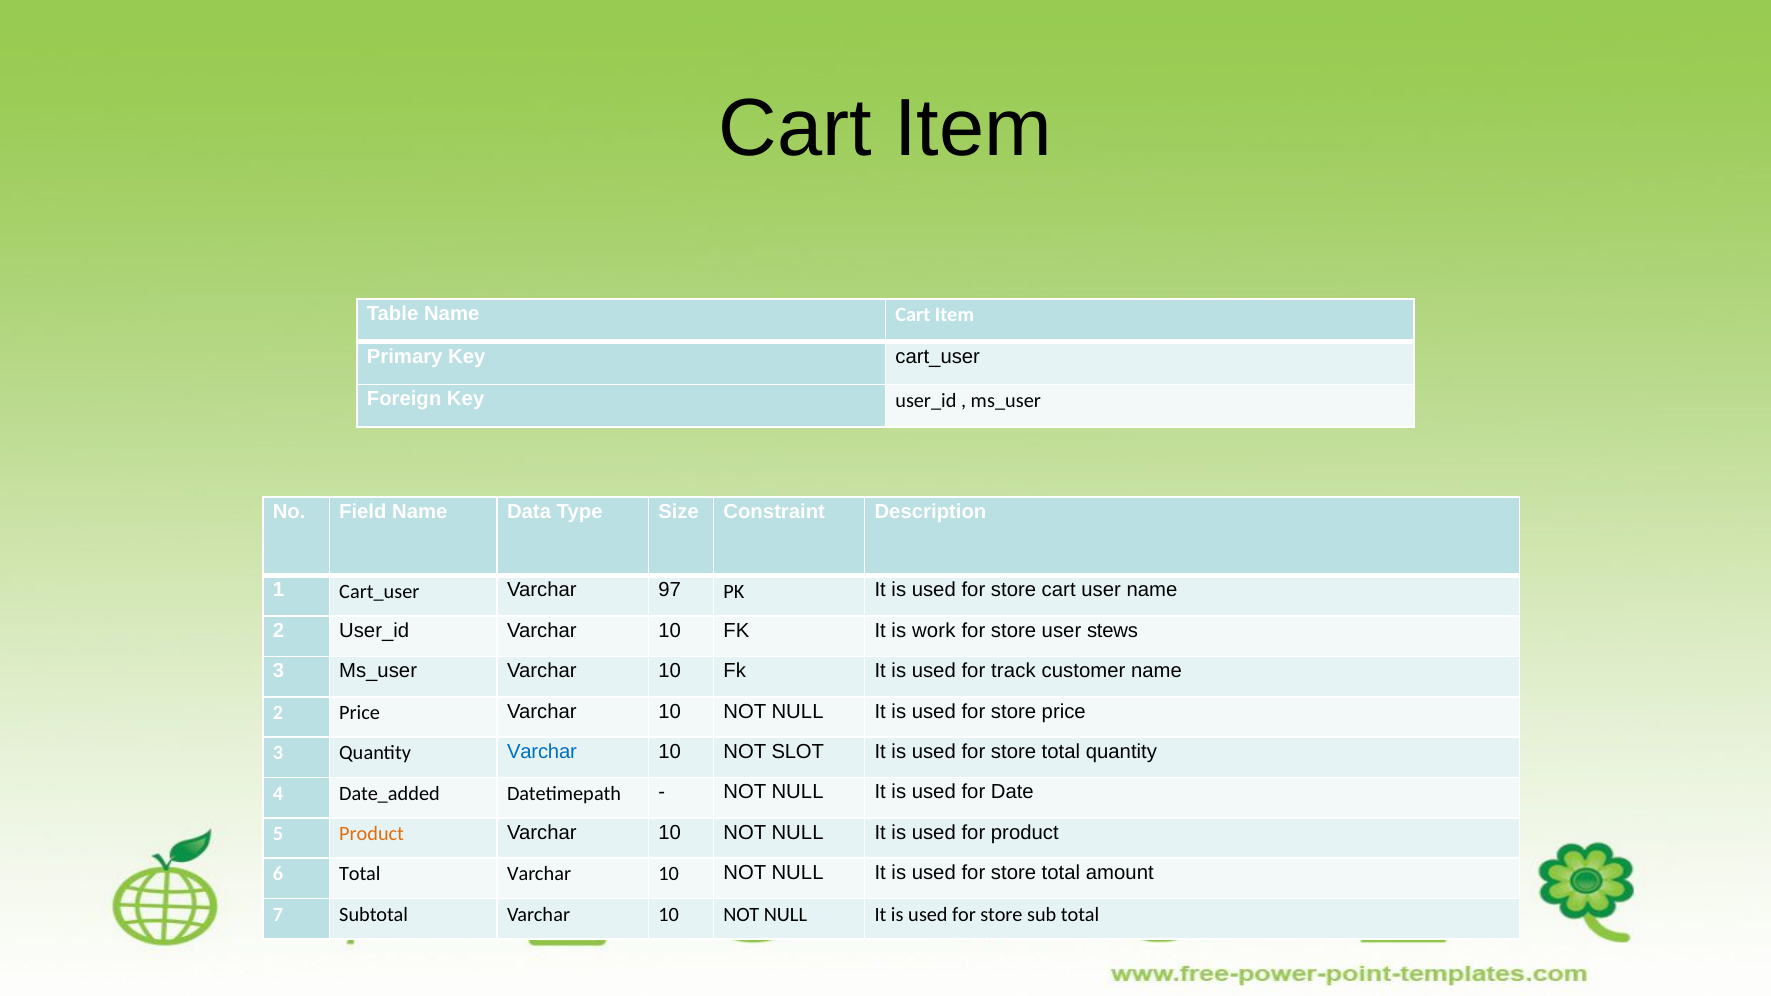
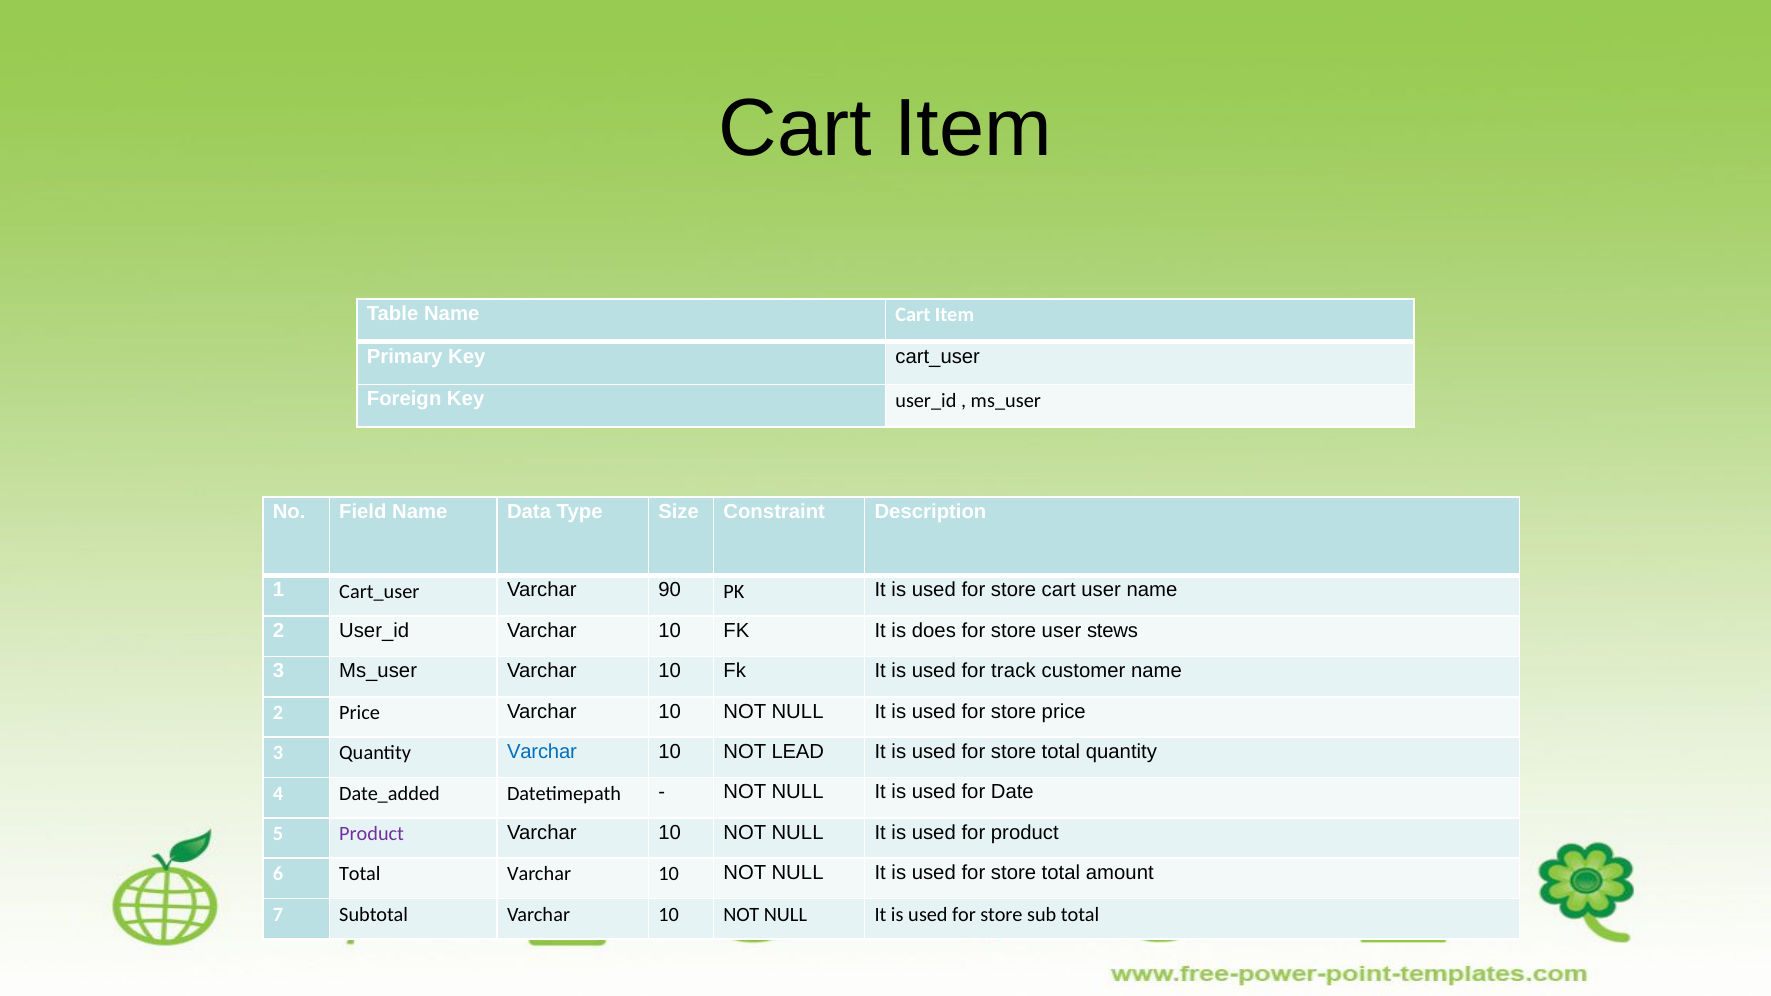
97: 97 -> 90
work: work -> does
SLOT: SLOT -> LEAD
Product at (372, 834) colour: orange -> purple
